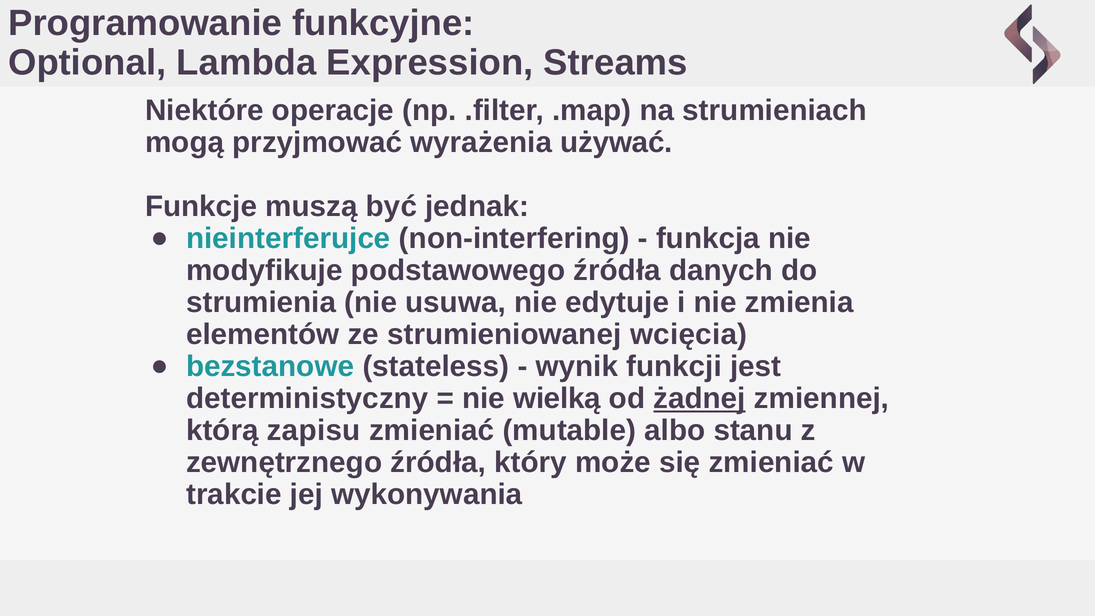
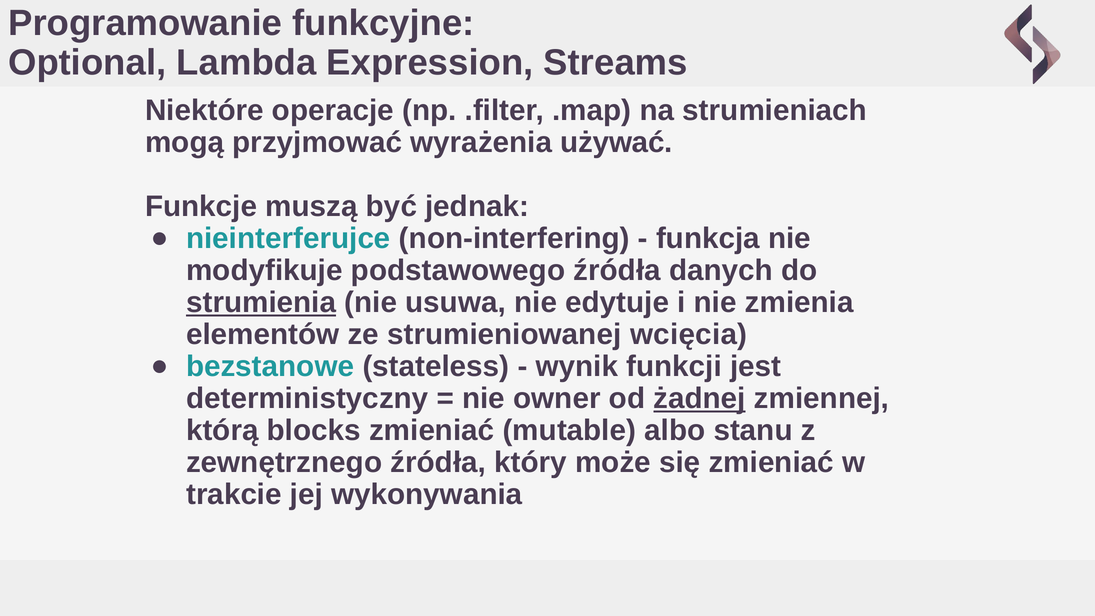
strumienia underline: none -> present
wielką: wielką -> owner
zapisu: zapisu -> blocks
